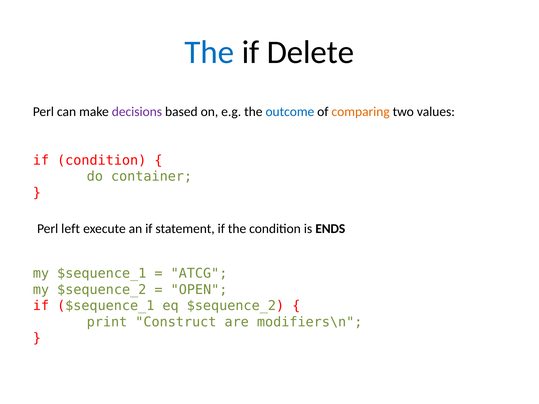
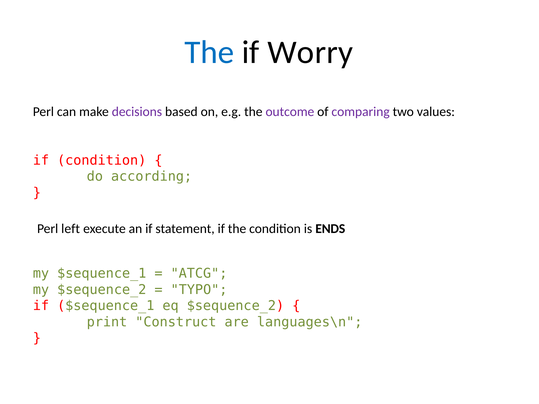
Delete: Delete -> Worry
outcome colour: blue -> purple
comparing colour: orange -> purple
container: container -> according
OPEN: OPEN -> TYPO
modifiers\n: modifiers\n -> languages\n
